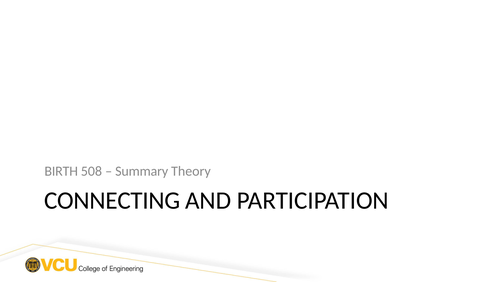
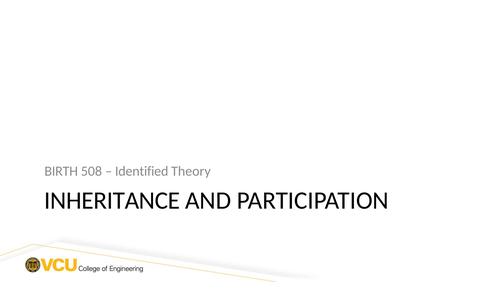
Summary: Summary -> Identified
CONNECTING: CONNECTING -> INHERITANCE
